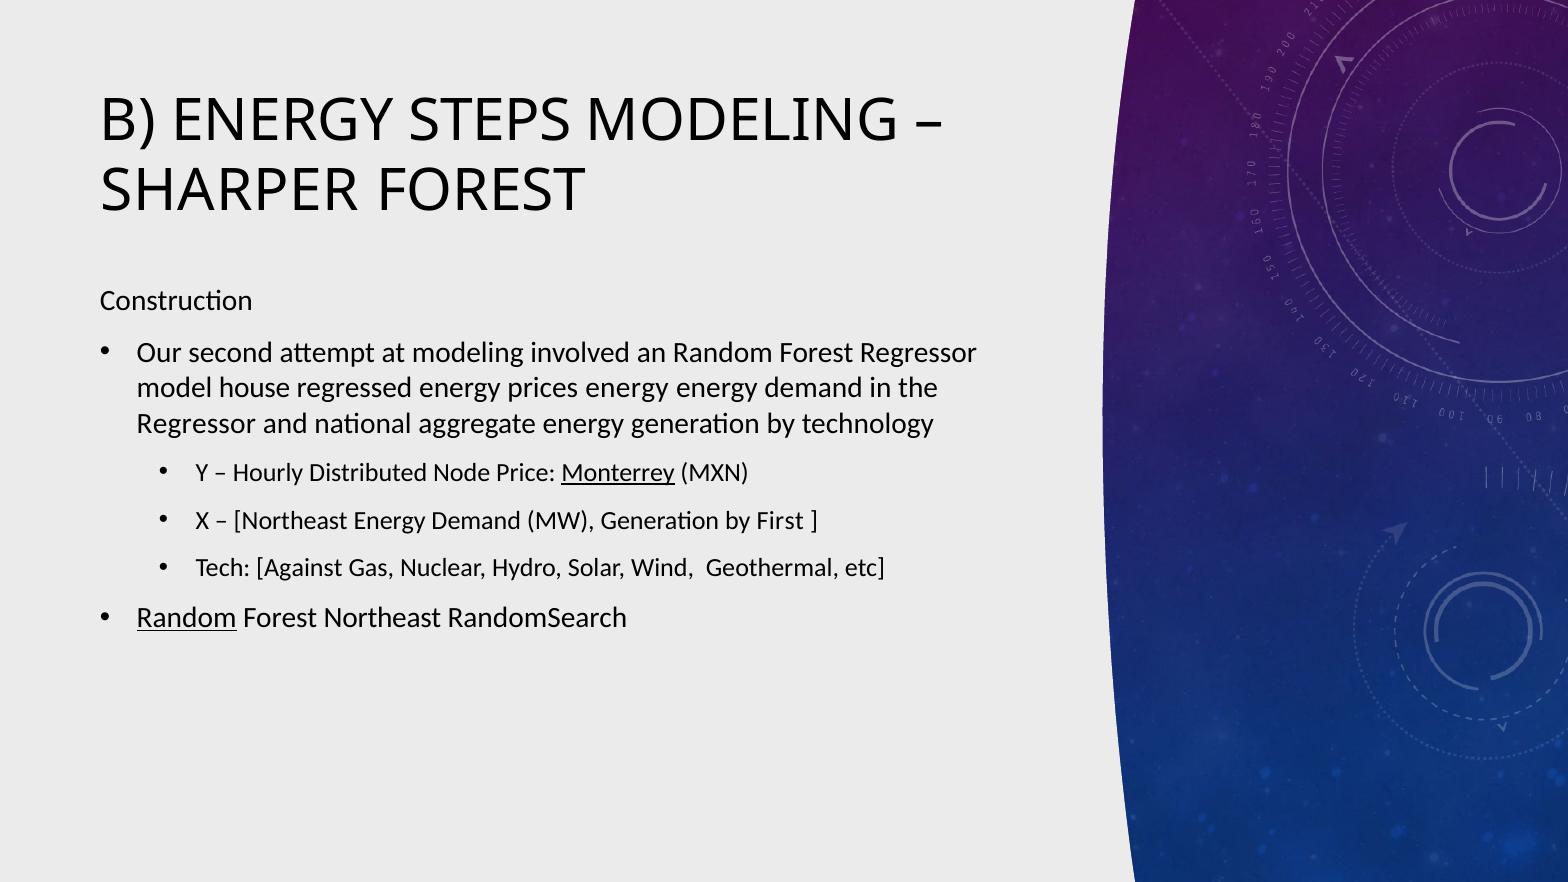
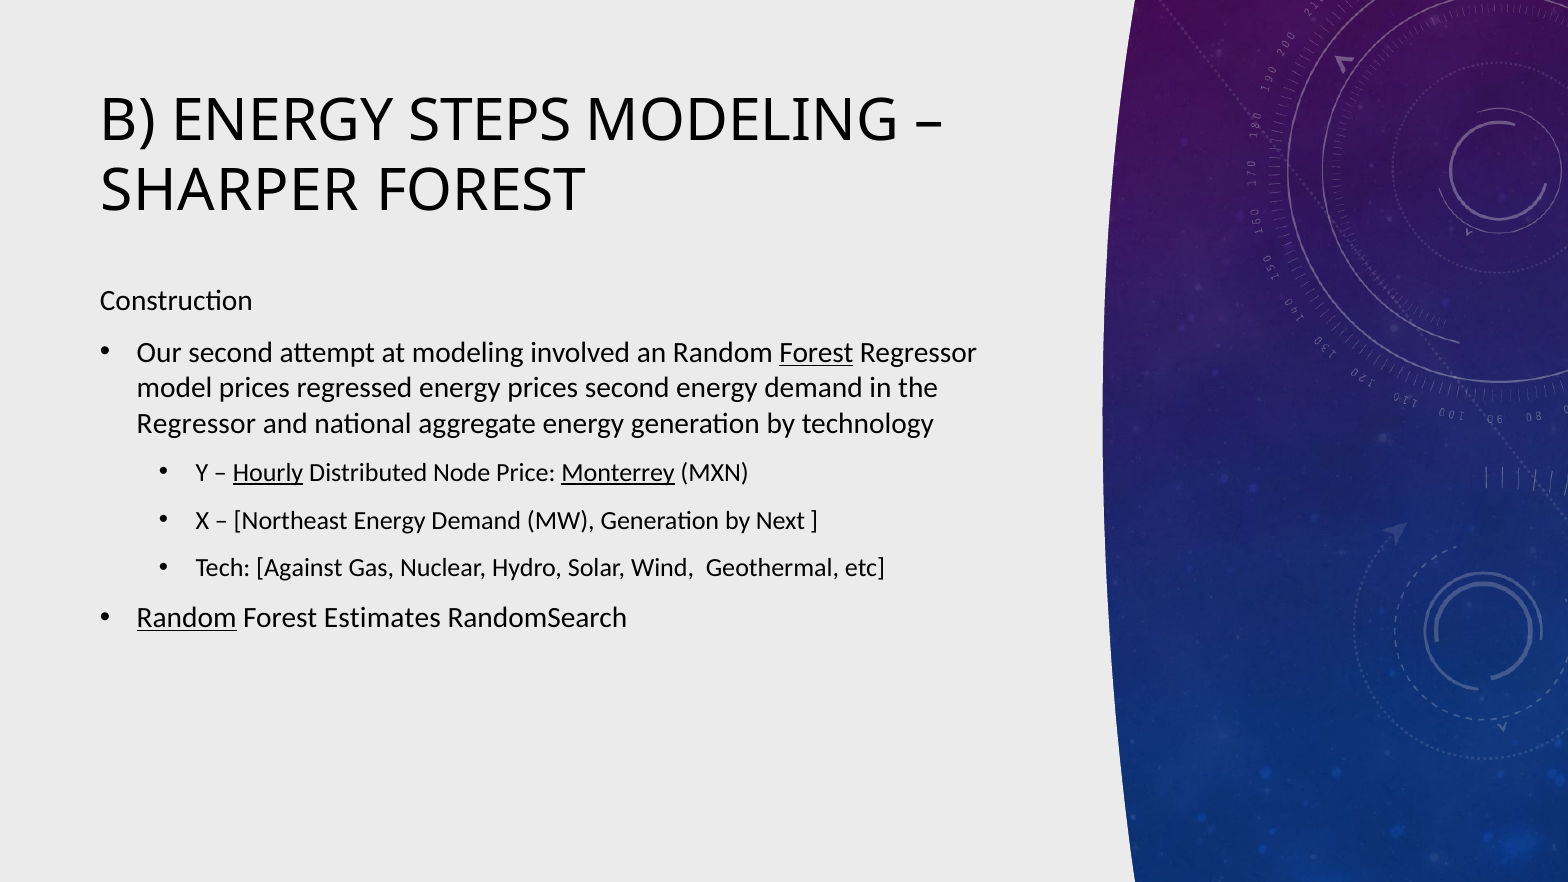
Forest at (816, 353) underline: none -> present
model house: house -> prices
prices energy: energy -> second
Hourly underline: none -> present
First: First -> Next
Forest Northeast: Northeast -> Estimates
